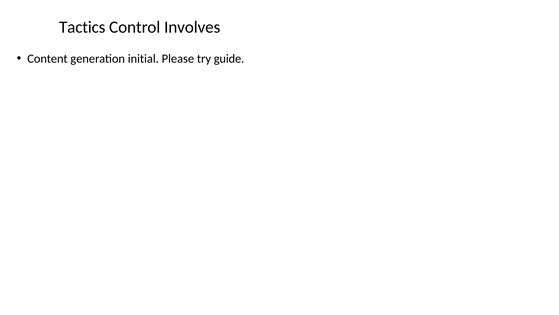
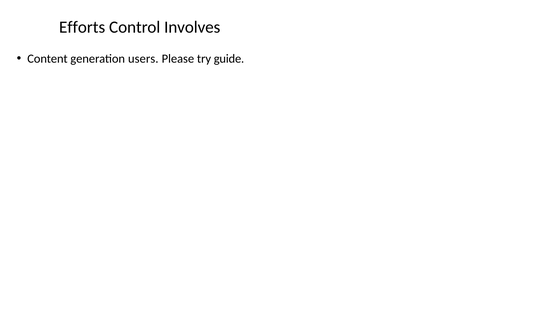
Tactics: Tactics -> Efforts
initial: initial -> users
